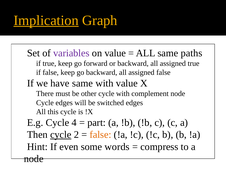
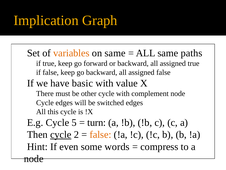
Implication underline: present -> none
variables colour: purple -> orange
on value: value -> same
have same: same -> basic
4: 4 -> 5
part: part -> turn
